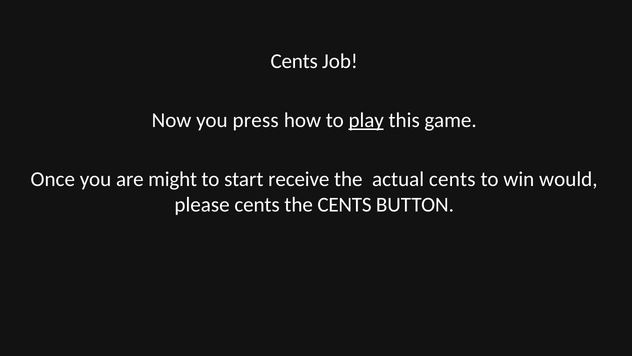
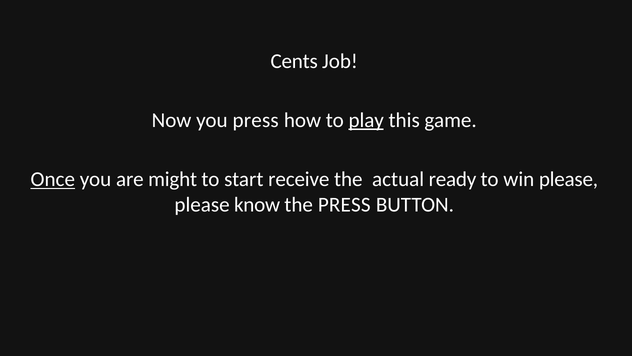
Once underline: none -> present
actual cents: cents -> ready
win would: would -> please
please cents: cents -> know
the CENTS: CENTS -> PRESS
